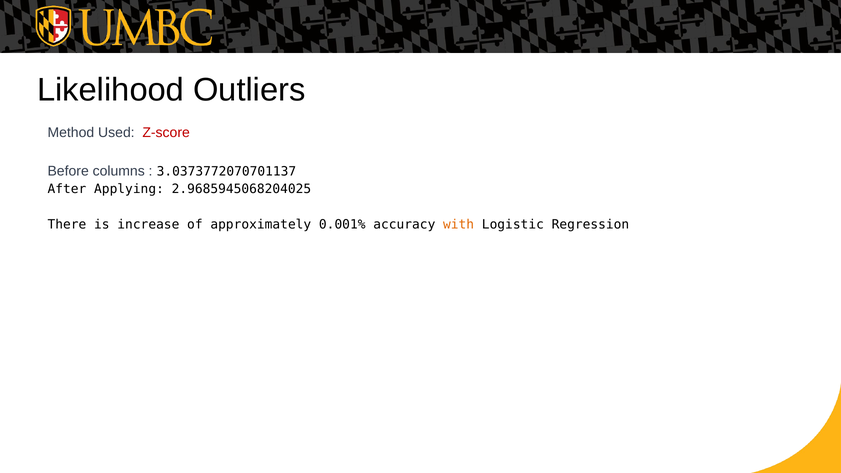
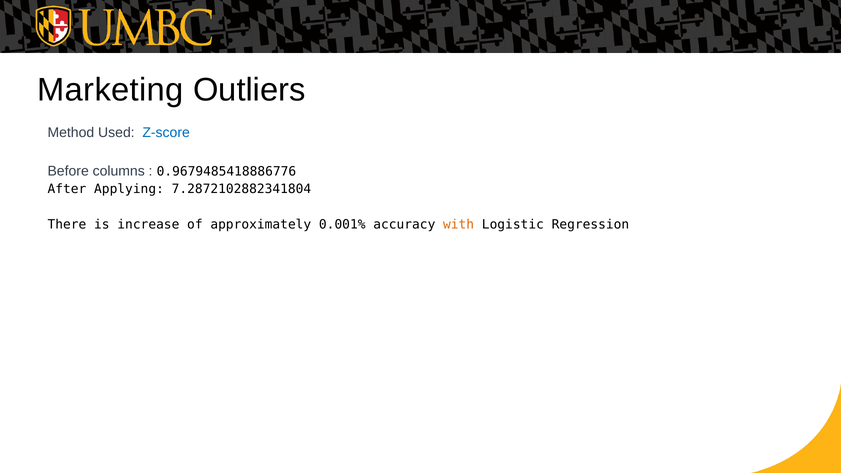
Likelihood: Likelihood -> Marketing
Z-score colour: red -> blue
3.0373772070701137: 3.0373772070701137 -> 0.9679485418886776
2.9685945068204025: 2.9685945068204025 -> 7.2872102882341804
